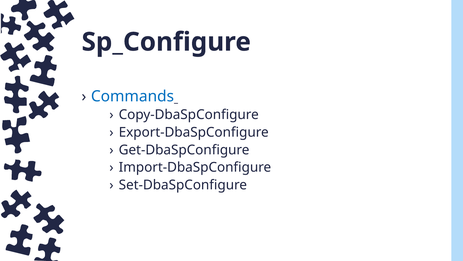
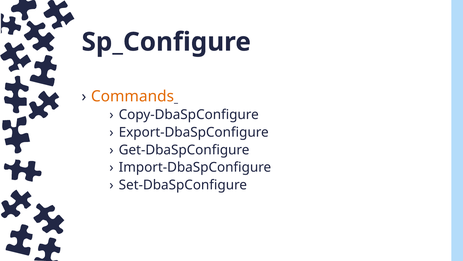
Commands colour: blue -> orange
